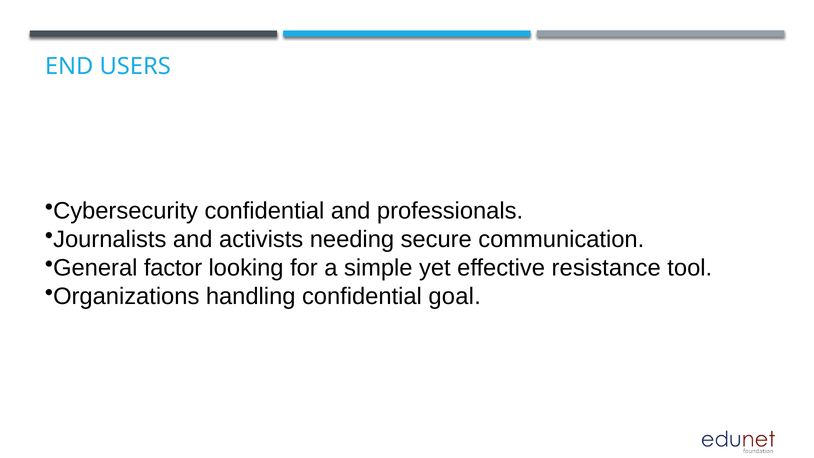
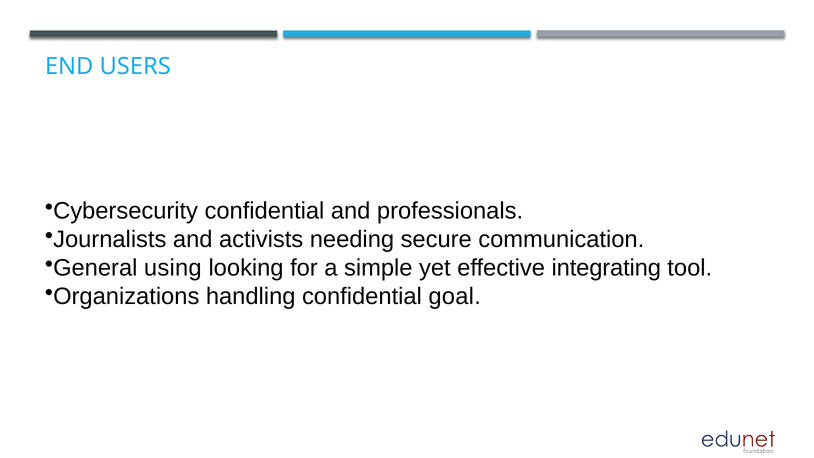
factor: factor -> using
resistance: resistance -> integrating
